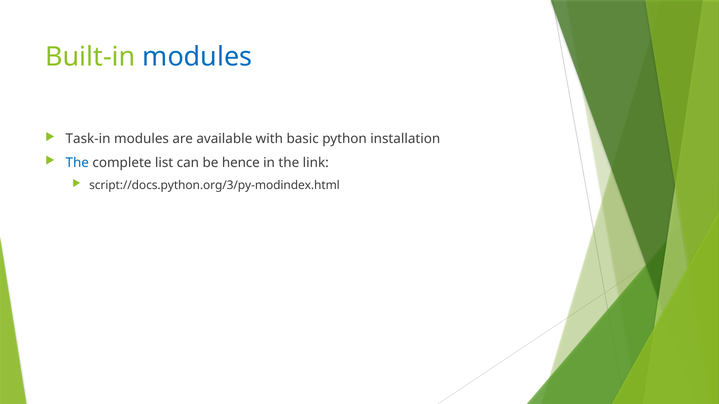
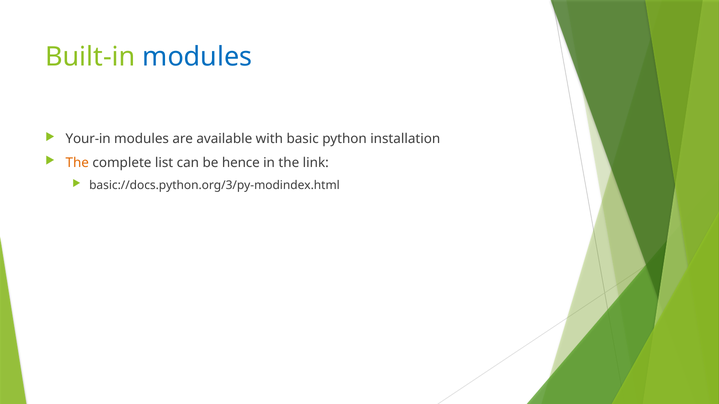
Task-in: Task-in -> Your-in
The at (77, 163) colour: blue -> orange
script://docs.python.org/3/py-modindex.html: script://docs.python.org/3/py-modindex.html -> basic://docs.python.org/3/py-modindex.html
